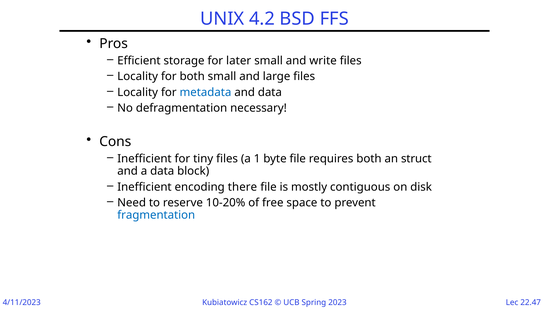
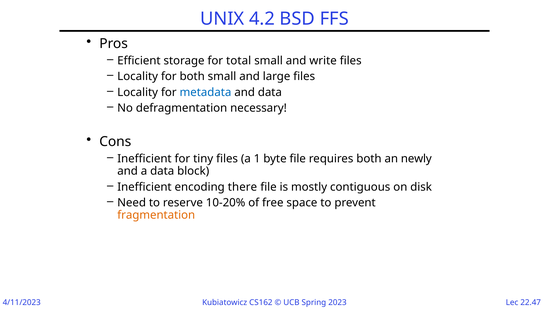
later: later -> total
struct: struct -> newly
fragmentation colour: blue -> orange
